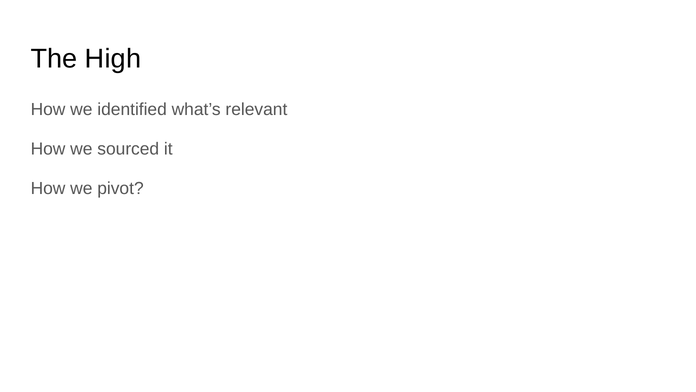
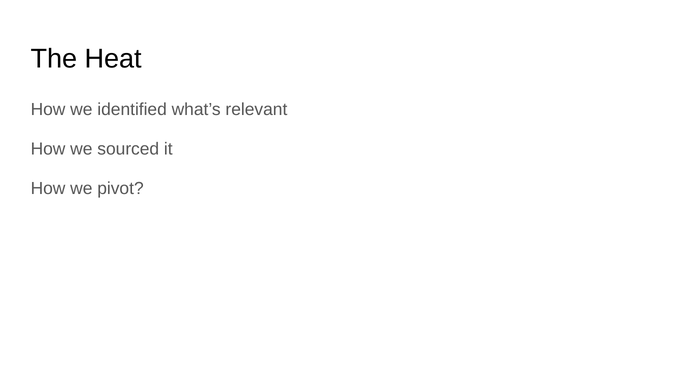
High: High -> Heat
